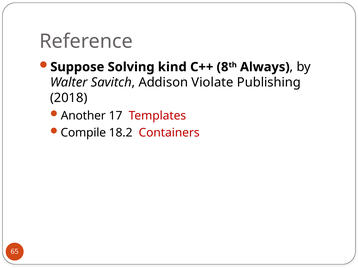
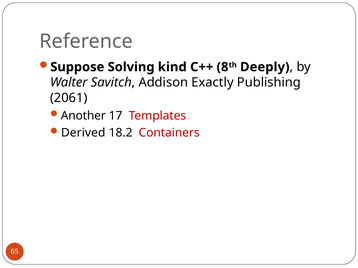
Always: Always -> Deeply
Violate: Violate -> Exactly
2018: 2018 -> 2061
Compile: Compile -> Derived
